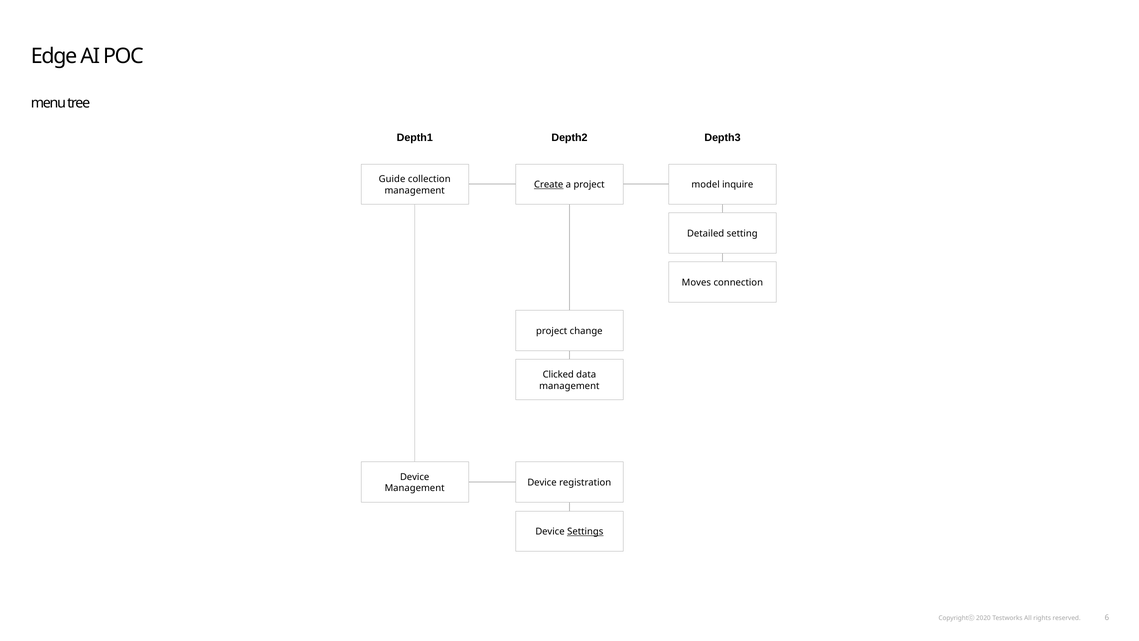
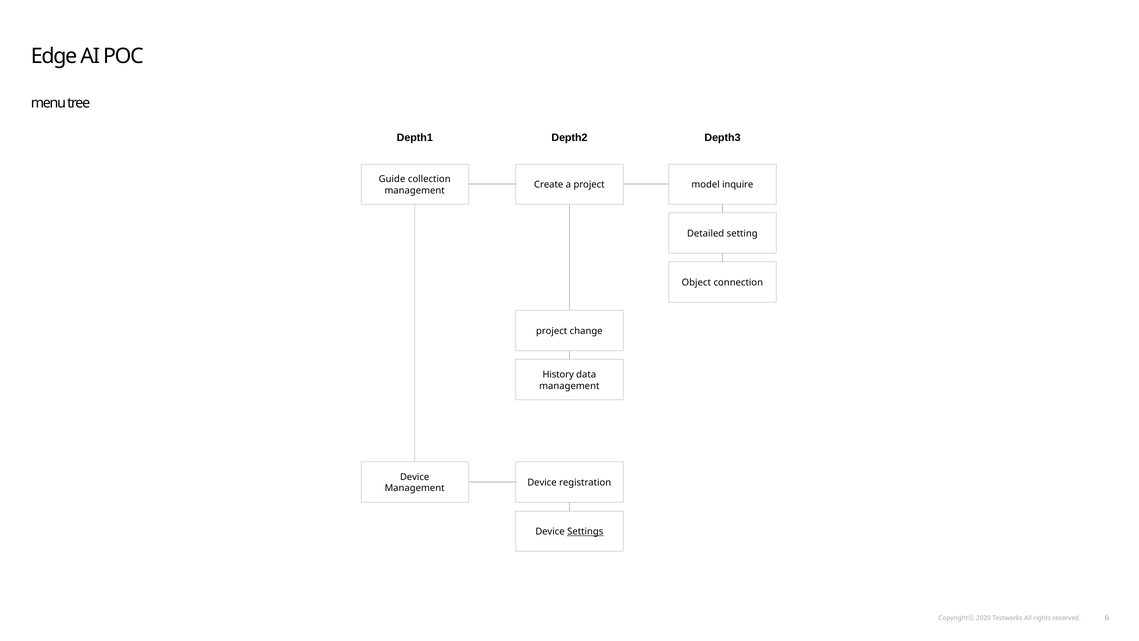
Create underline: present -> none
Moves: Moves -> Object
Clicked: Clicked -> History
